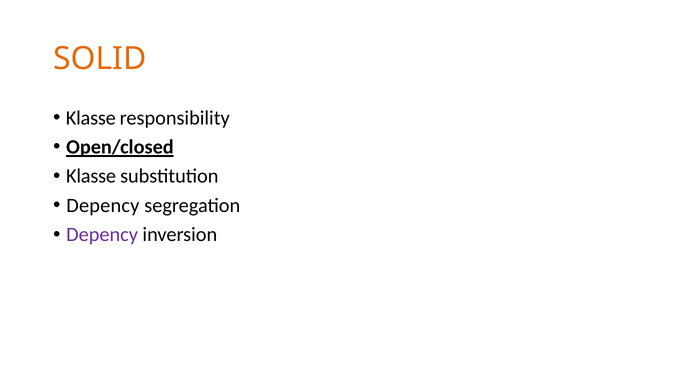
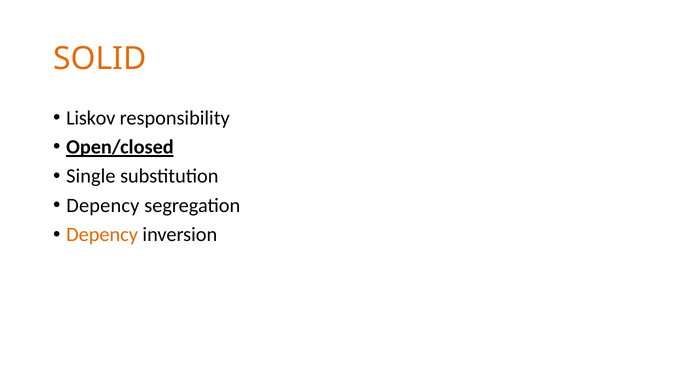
Klasse at (91, 118): Klasse -> Liskov
Klasse at (91, 176): Klasse -> Single
Depency at (102, 235) colour: purple -> orange
